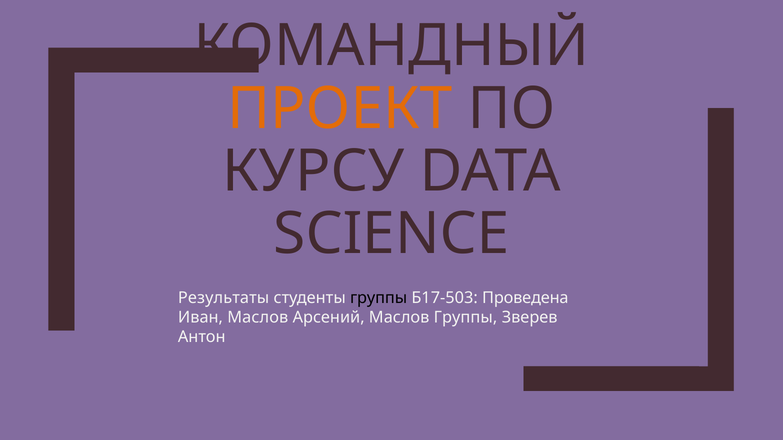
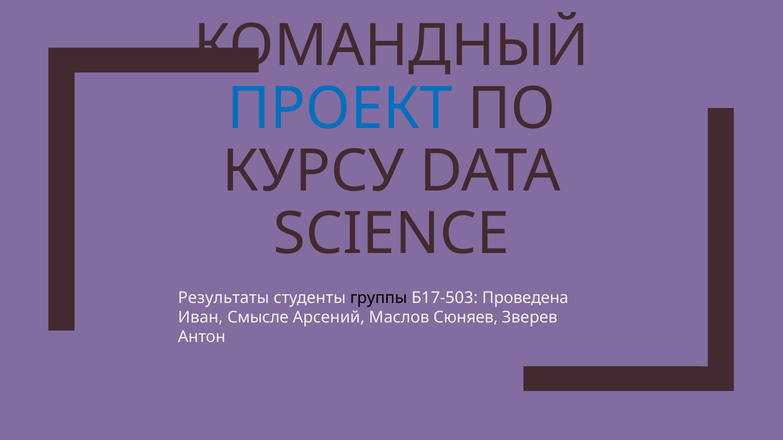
ПРОЕКТ colour: orange -> blue
Иван Маслов: Маслов -> Смысле
Маслов Группы: Группы -> Сюняев
